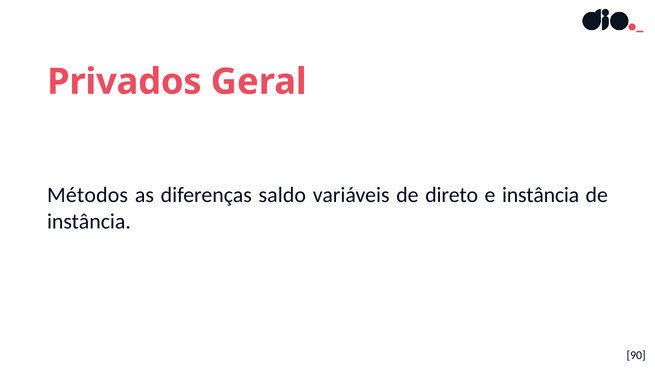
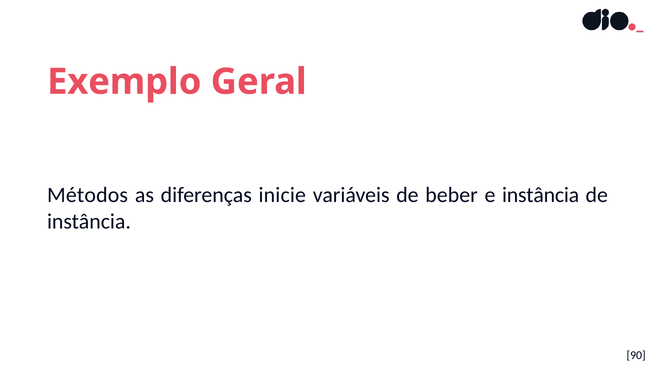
Privados: Privados -> Exemplo
saldo: saldo -> inicie
direto: direto -> beber
